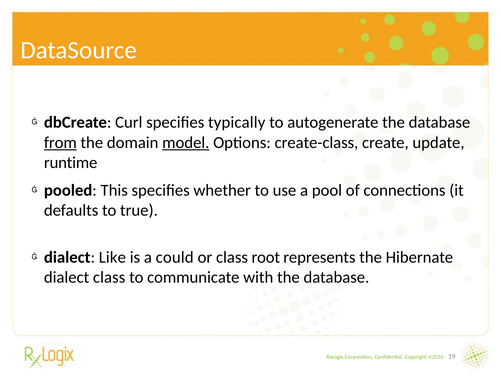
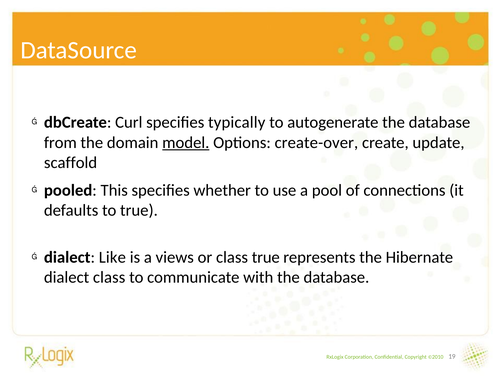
from underline: present -> none
create-class: create-class -> create-over
runtime: runtime -> scaffold
could: could -> views
class root: root -> true
